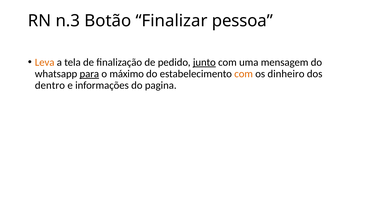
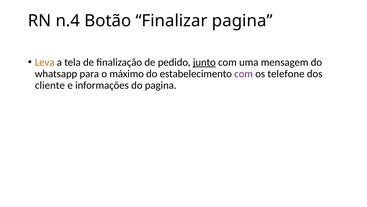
n.3: n.3 -> n.4
Finalizar pessoa: pessoa -> pagina
para underline: present -> none
com at (244, 74) colour: orange -> purple
dinheiro: dinheiro -> telefone
dentro: dentro -> cliente
